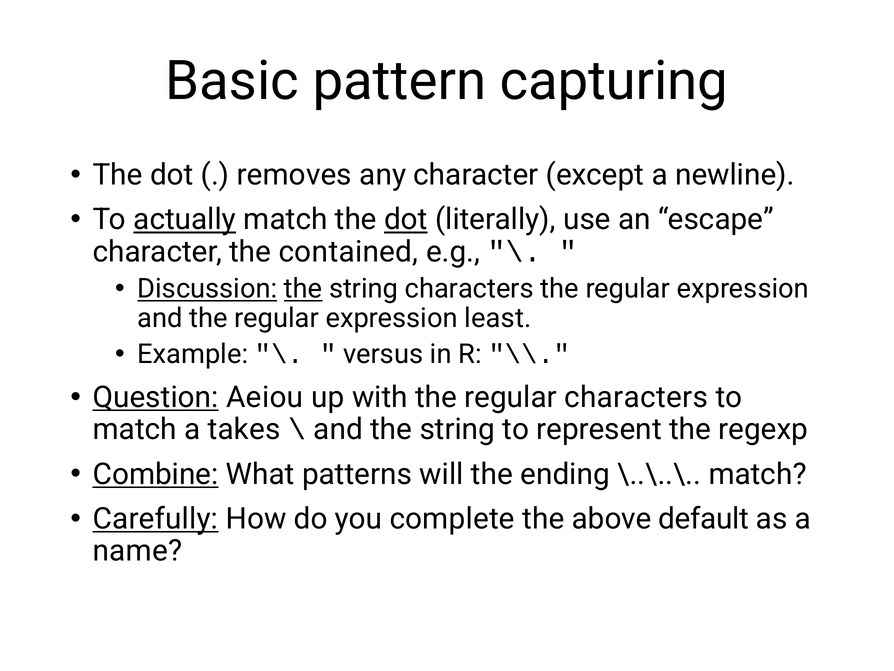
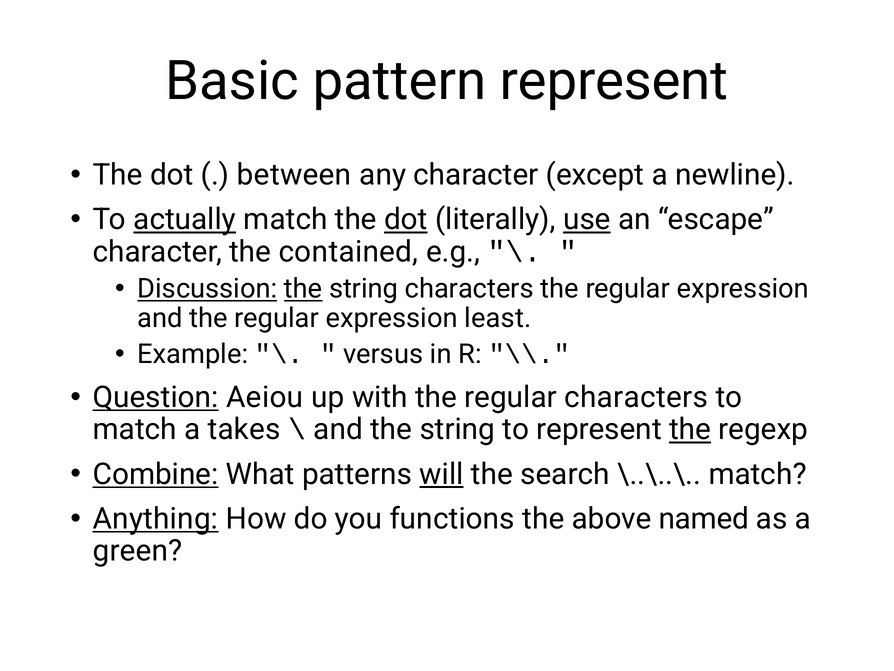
pattern capturing: capturing -> represent
removes: removes -> between
use underline: none -> present
the at (690, 429) underline: none -> present
will underline: none -> present
ending: ending -> search
Carefully: Carefully -> Anything
complete: complete -> functions
default: default -> named
name: name -> green
